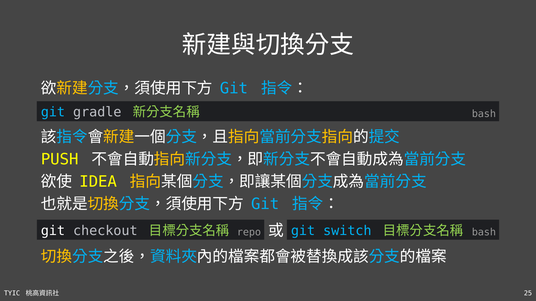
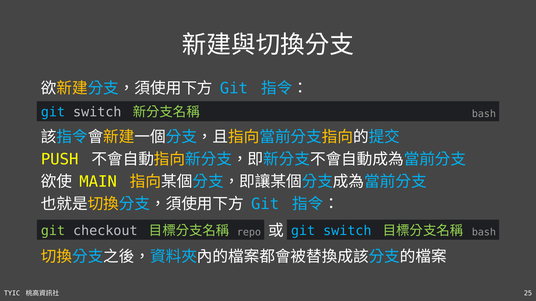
gradle at (97, 112): gradle -> switch
IDEA: IDEA -> MAIN
git at (53, 231) colour: white -> light green
